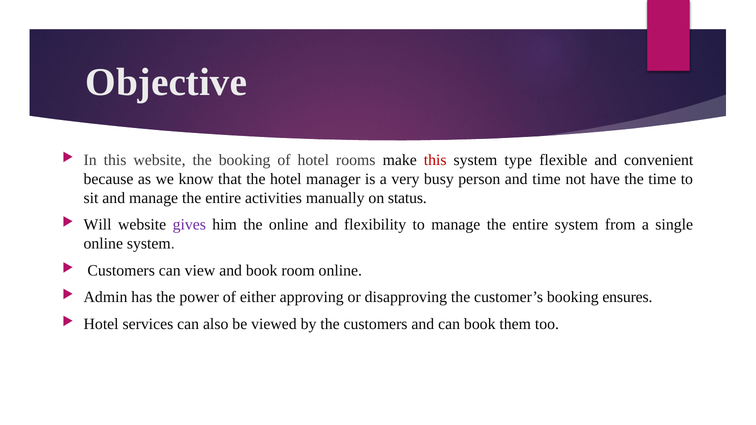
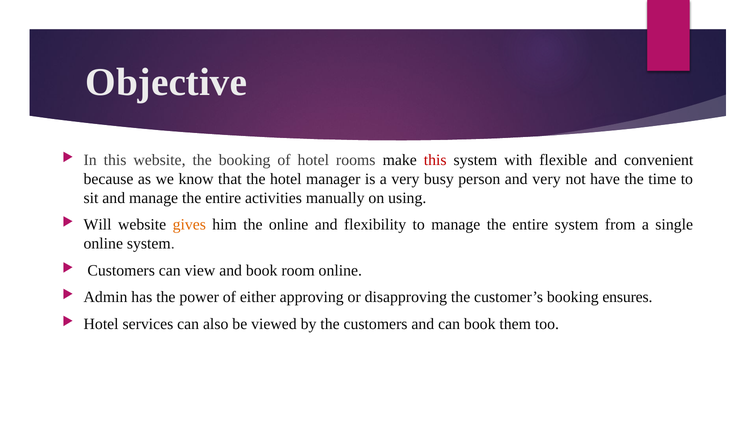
type: type -> with
and time: time -> very
status: status -> using
gives colour: purple -> orange
